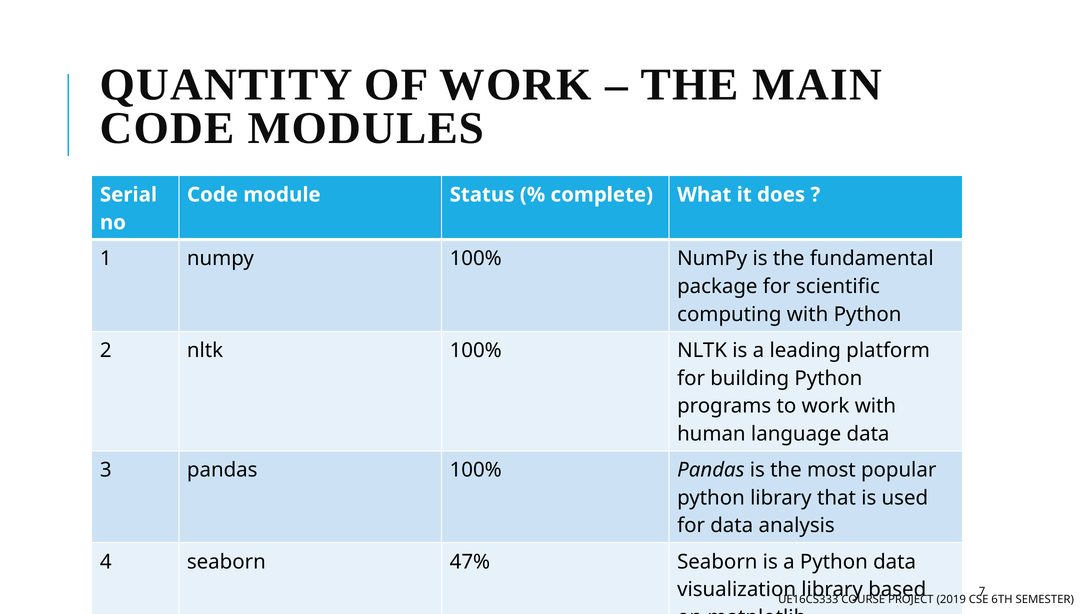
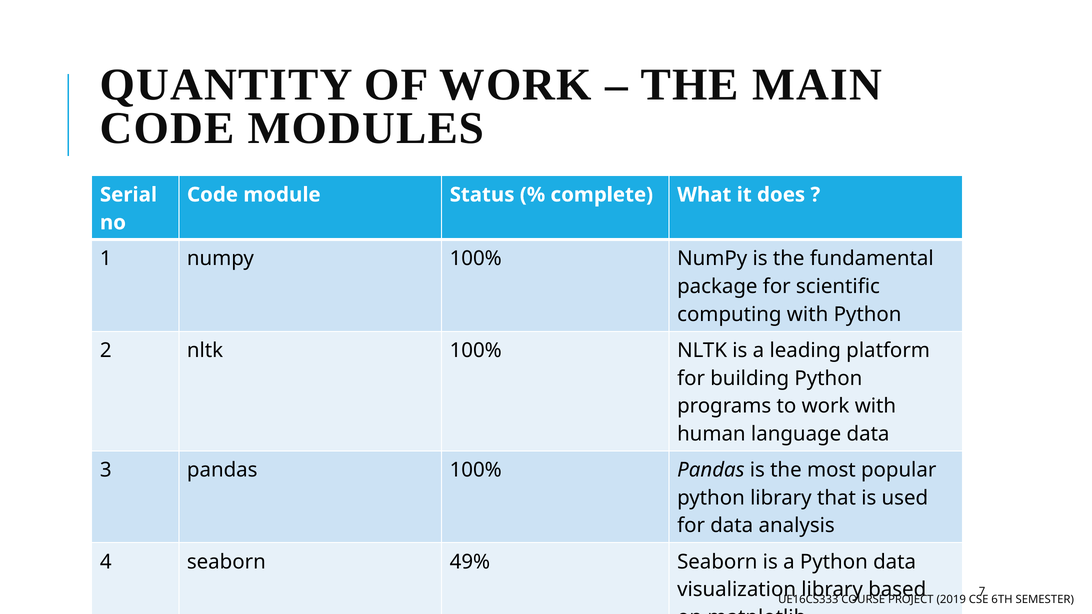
47%: 47% -> 49%
